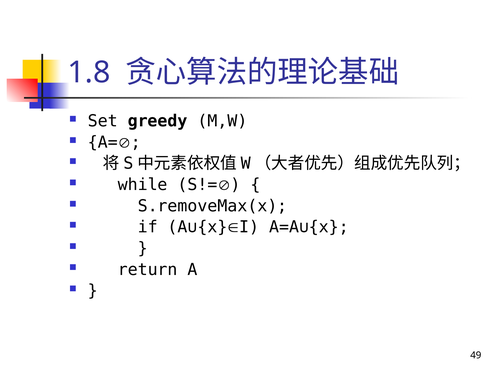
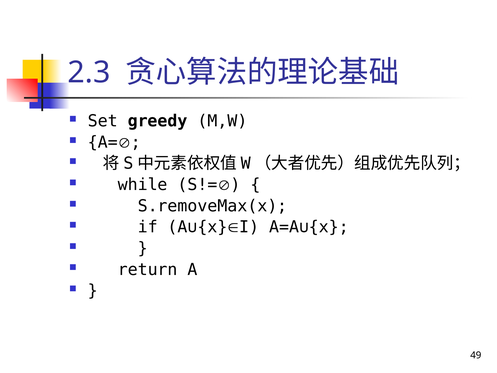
1.8: 1.8 -> 2.3
